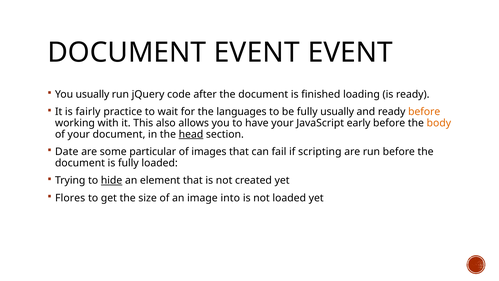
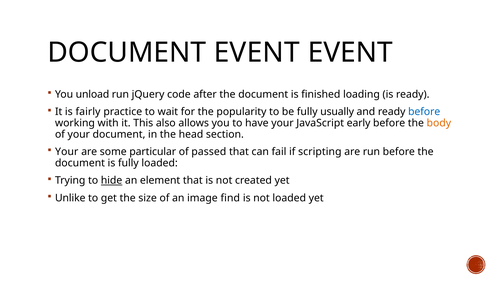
You usually: usually -> unload
languages: languages -> popularity
before at (424, 112) colour: orange -> blue
head underline: present -> none
Date at (67, 152): Date -> Your
images: images -> passed
Flores: Flores -> Unlike
into: into -> find
